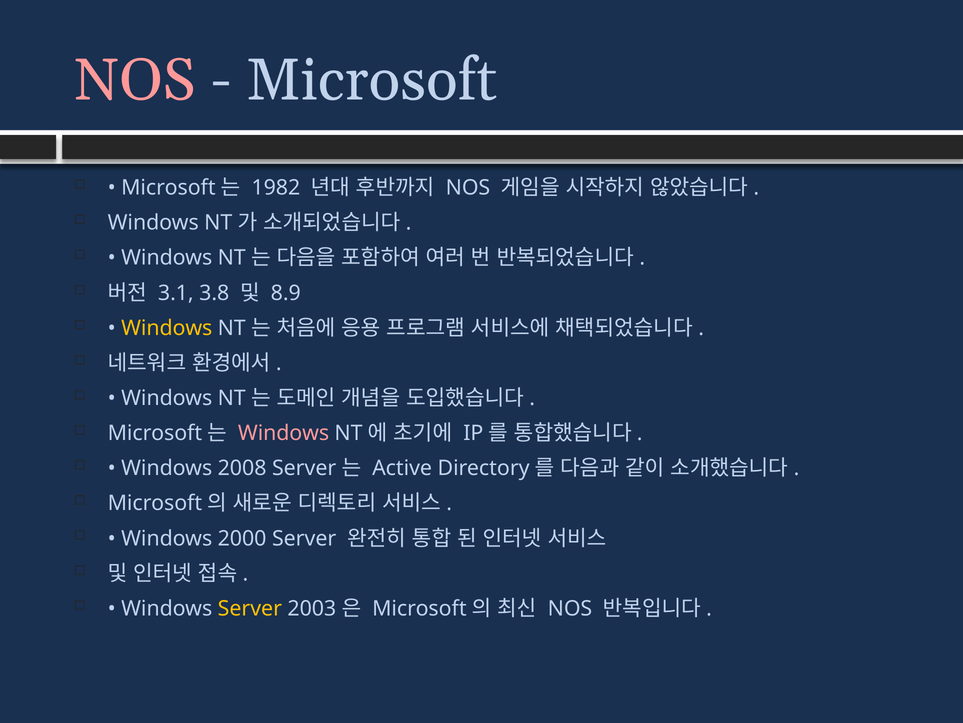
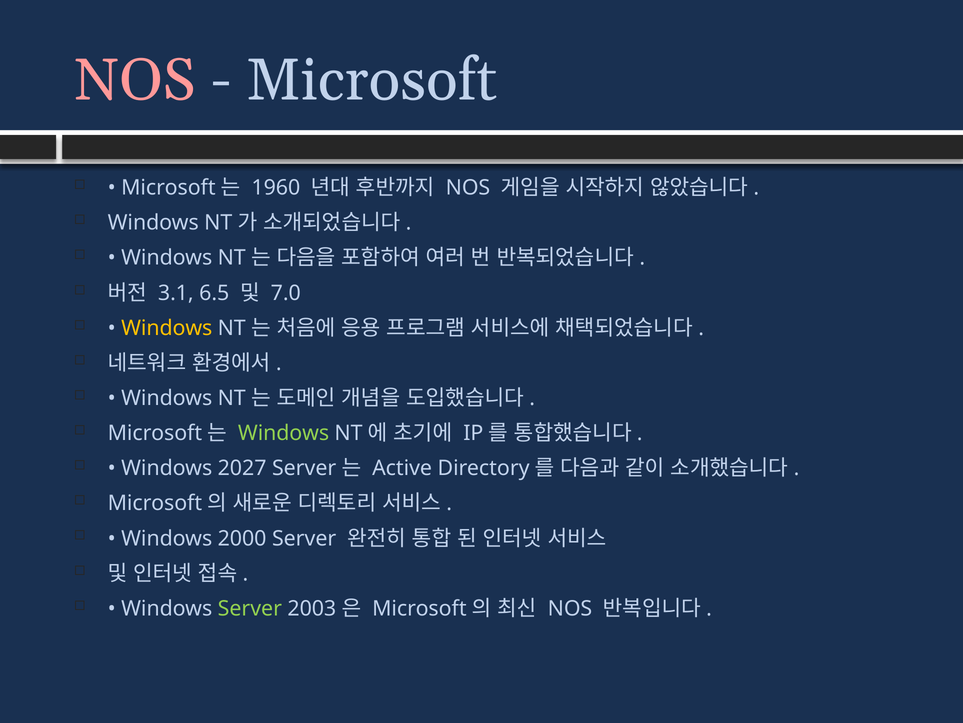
1982: 1982 -> 1960
3.8: 3.8 -> 6.5
8.9: 8.9 -> 7.0
Windows at (284, 433) colour: pink -> light green
2008: 2008 -> 2027
Server at (250, 608) colour: yellow -> light green
